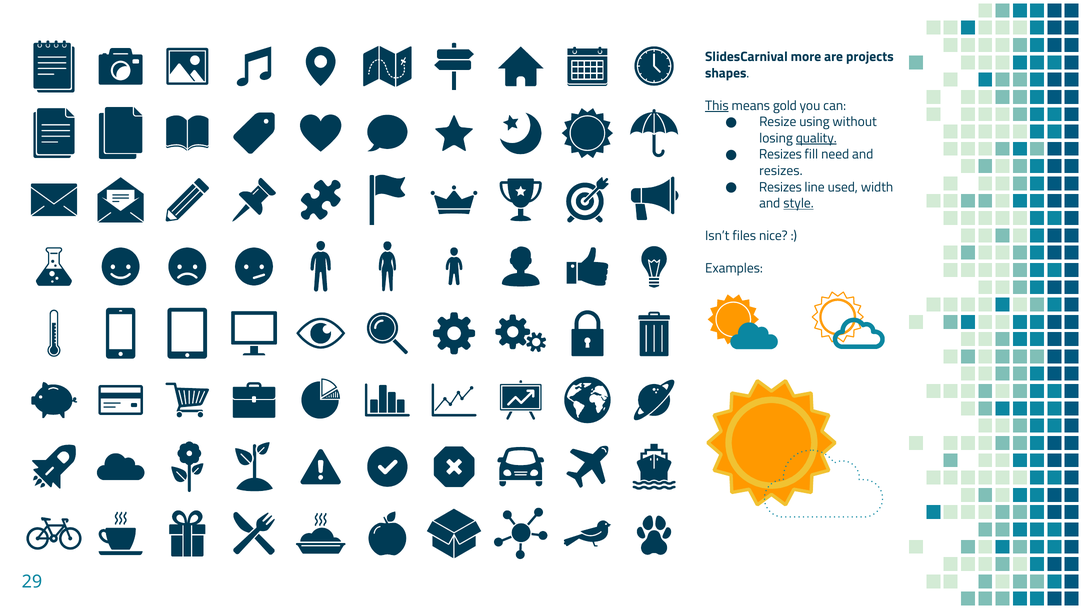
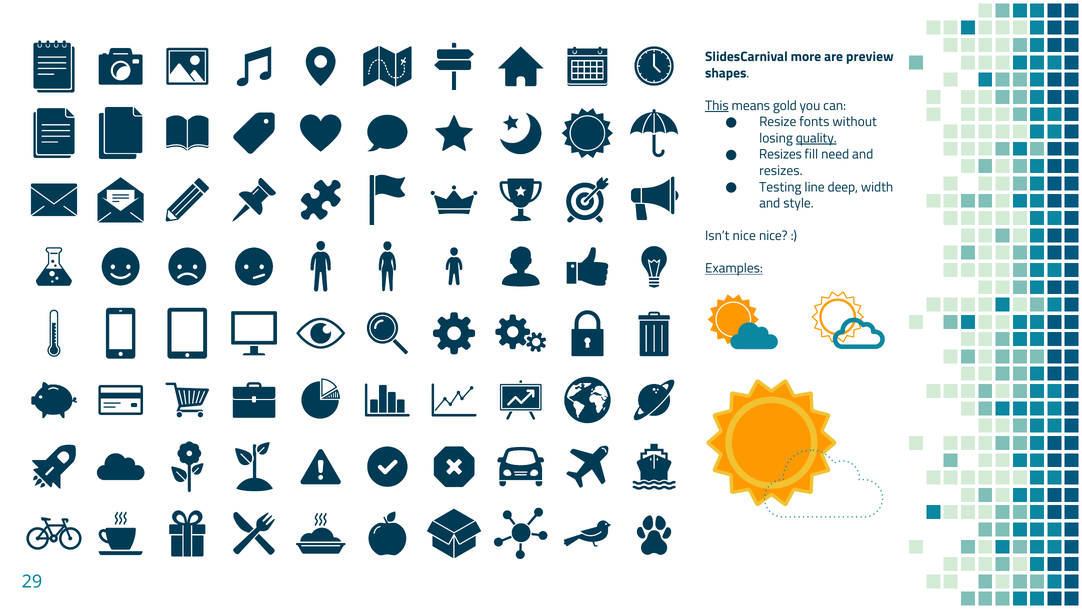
projects: projects -> preview
using: using -> fonts
Resizes at (780, 187): Resizes -> Testing
used: used -> deep
style underline: present -> none
Isn’t files: files -> nice
Examples underline: none -> present
